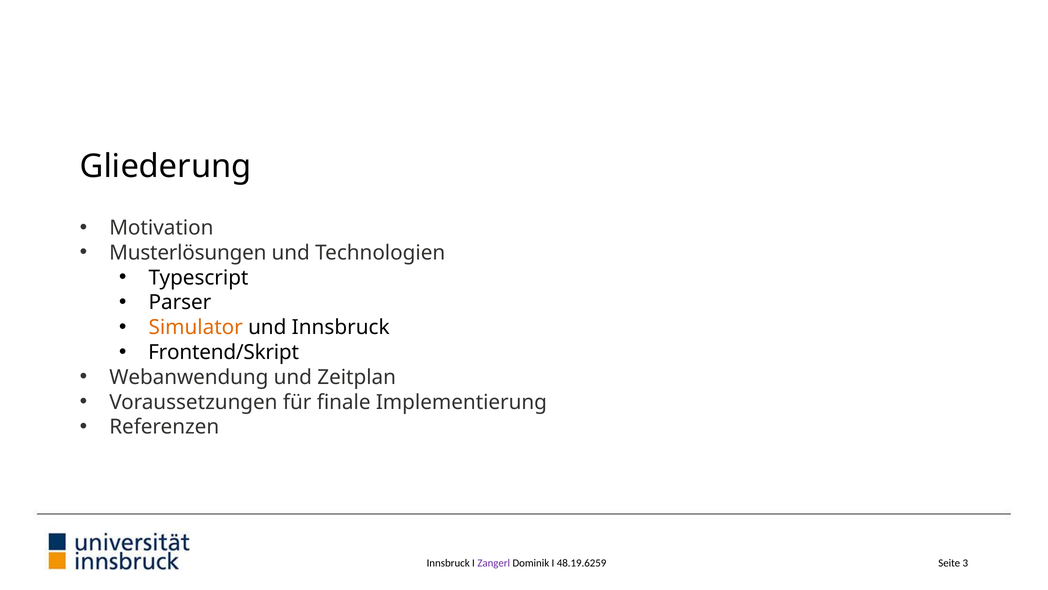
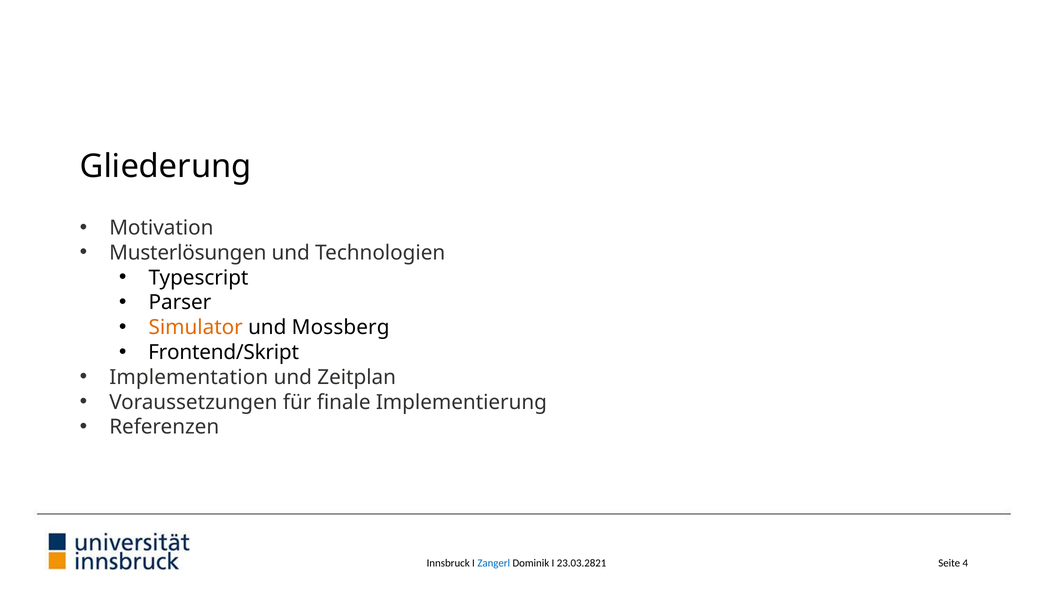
und Innsbruck: Innsbruck -> Mossberg
Webanwendung: Webanwendung -> Implementation
Zangerl colour: purple -> blue
48.19.6259: 48.19.6259 -> 23.03.2821
3: 3 -> 4
